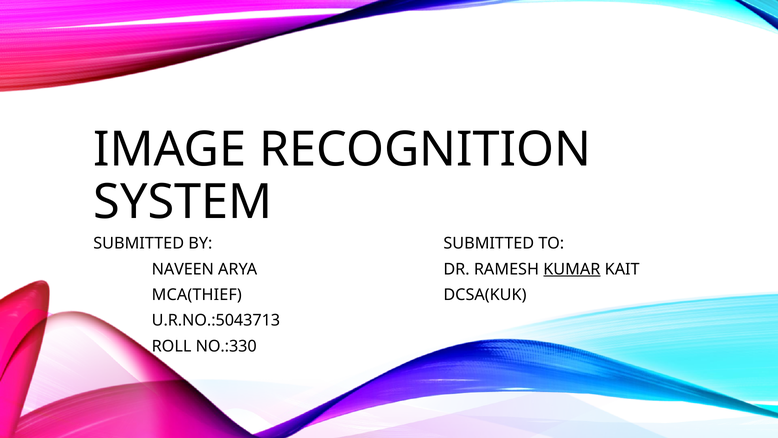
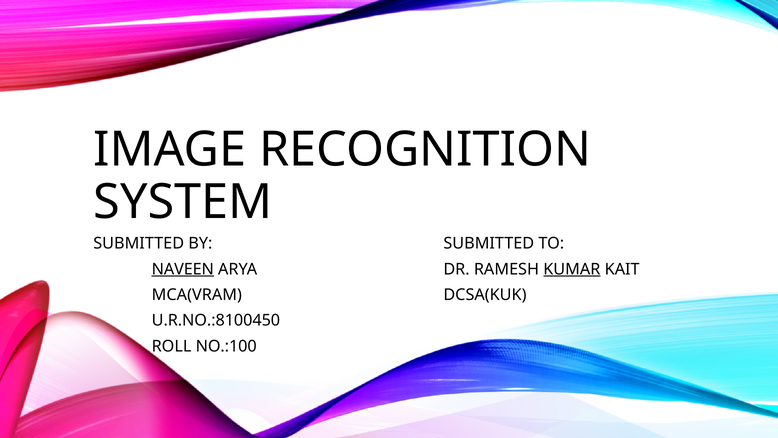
NAVEEN underline: none -> present
MCA(THIEF: MCA(THIEF -> MCA(VRAM
U.R.NO.:5043713: U.R.NO.:5043713 -> U.R.NO.:8100450
NO.:330: NO.:330 -> NO.:100
